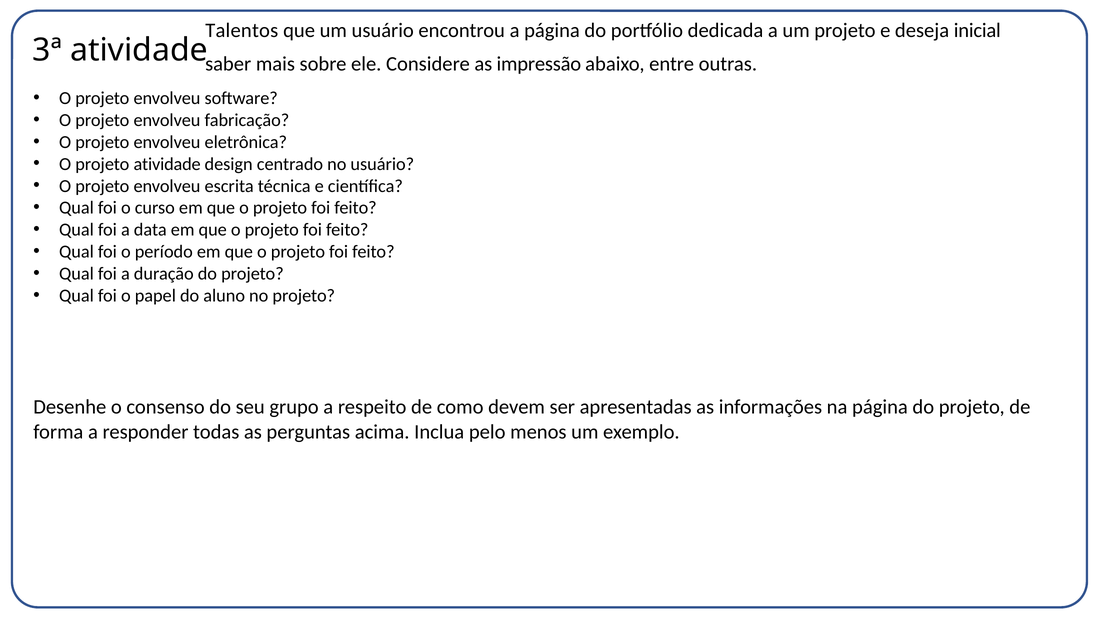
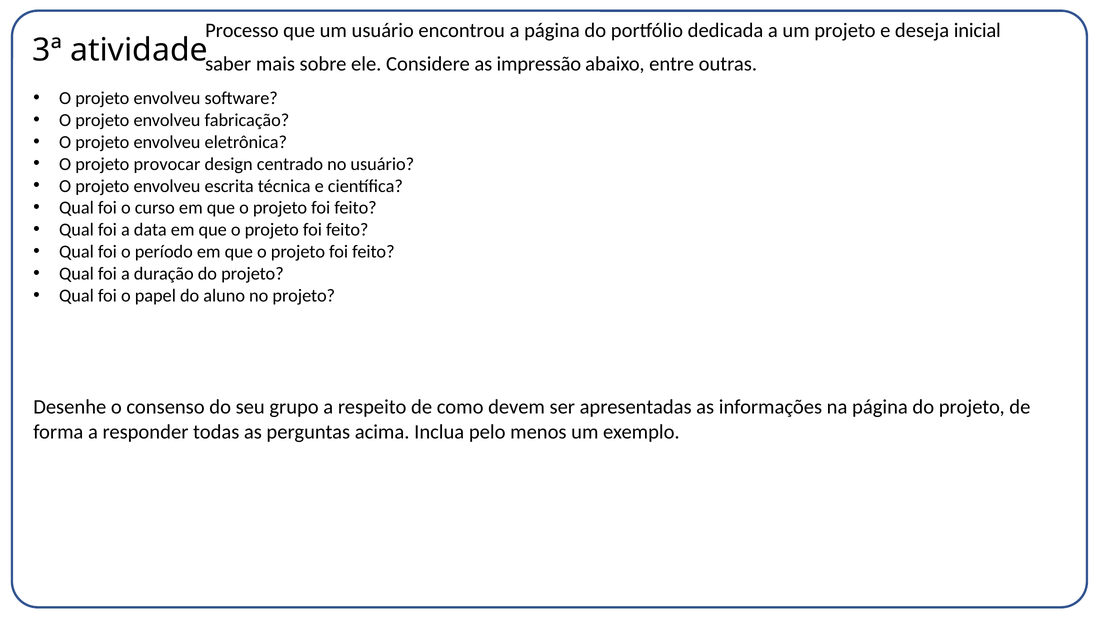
Talentos: Talentos -> Processo
projeto atividade: atividade -> provocar
